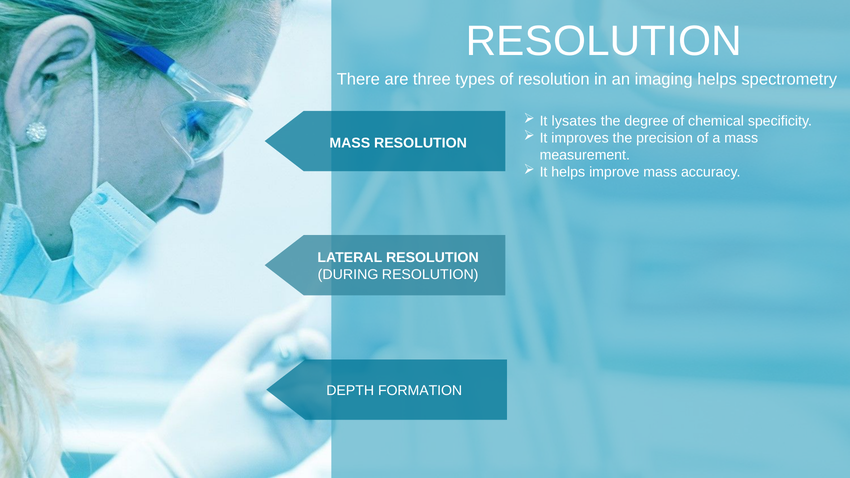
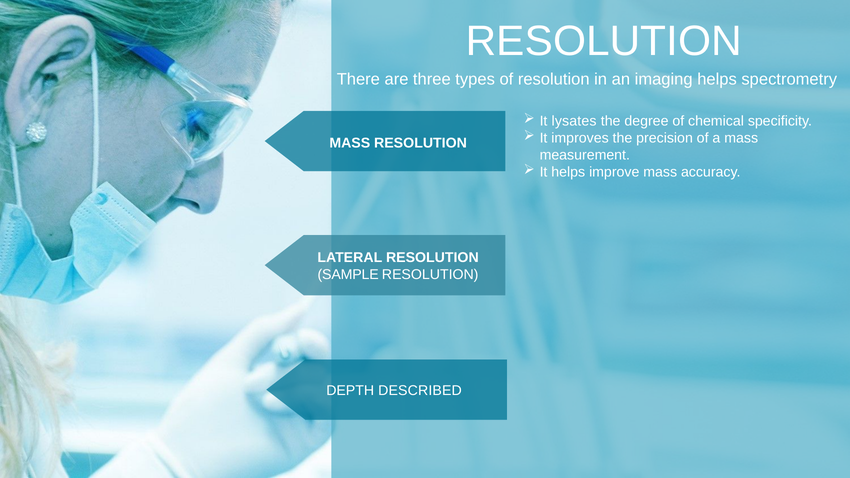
DURING: DURING -> SAMPLE
FORMATION: FORMATION -> DESCRIBED
